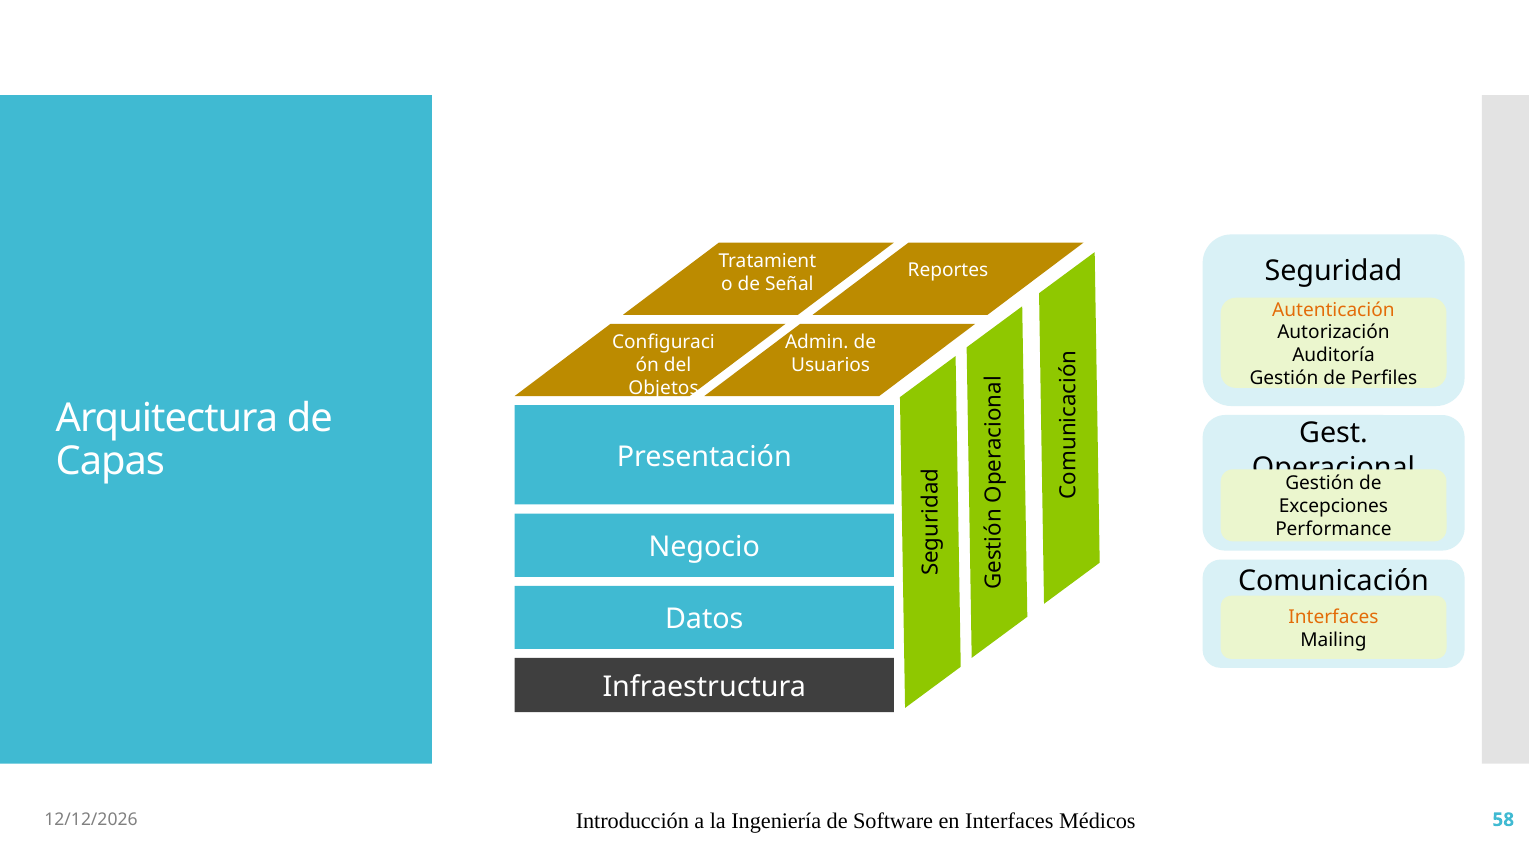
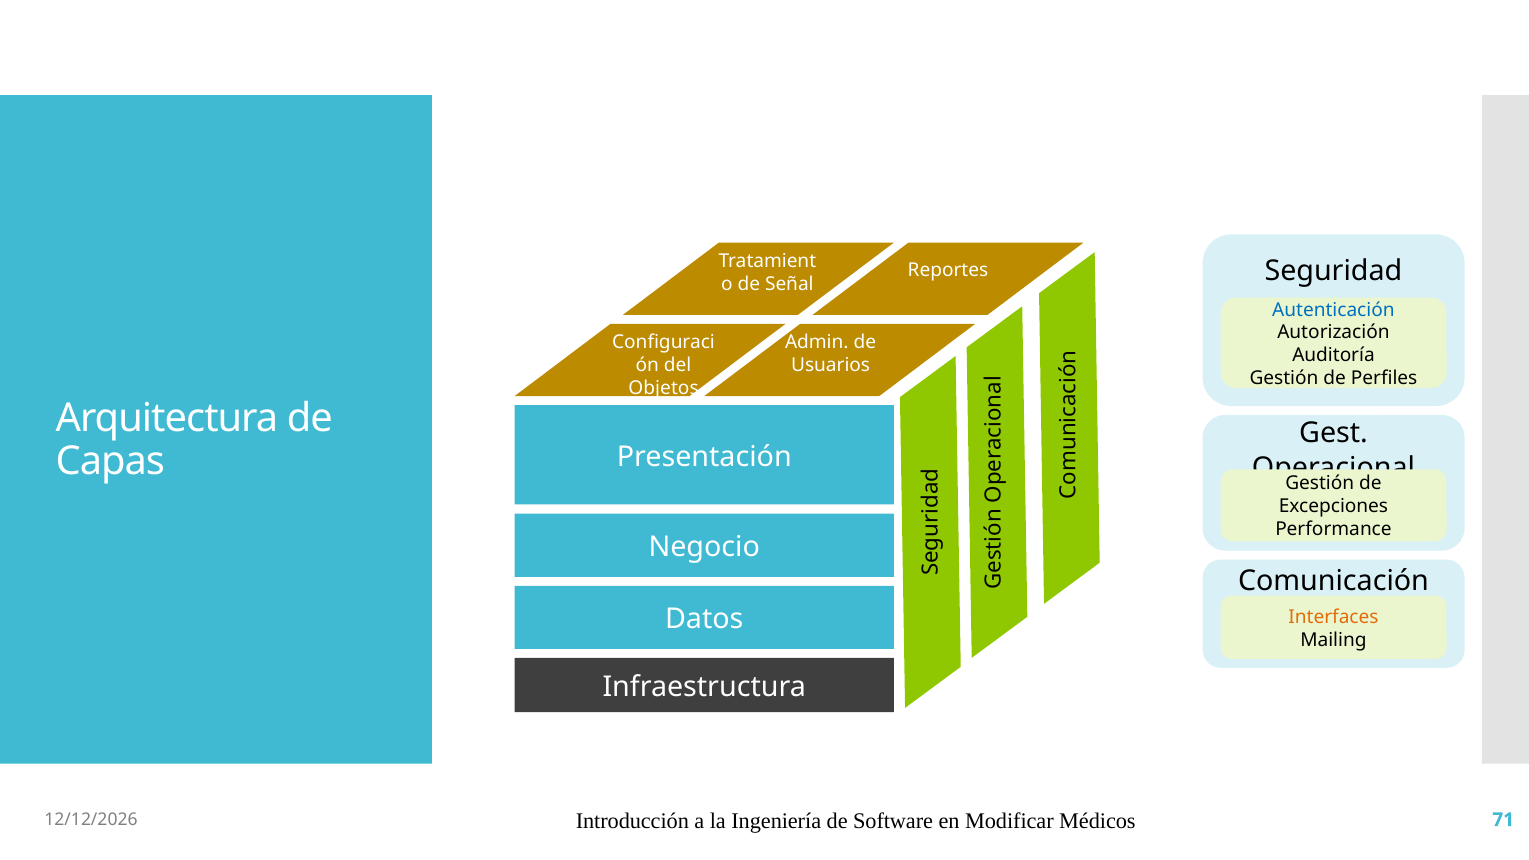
Autenticación colour: orange -> blue
en Interfaces: Interfaces -> Modificar
58: 58 -> 71
